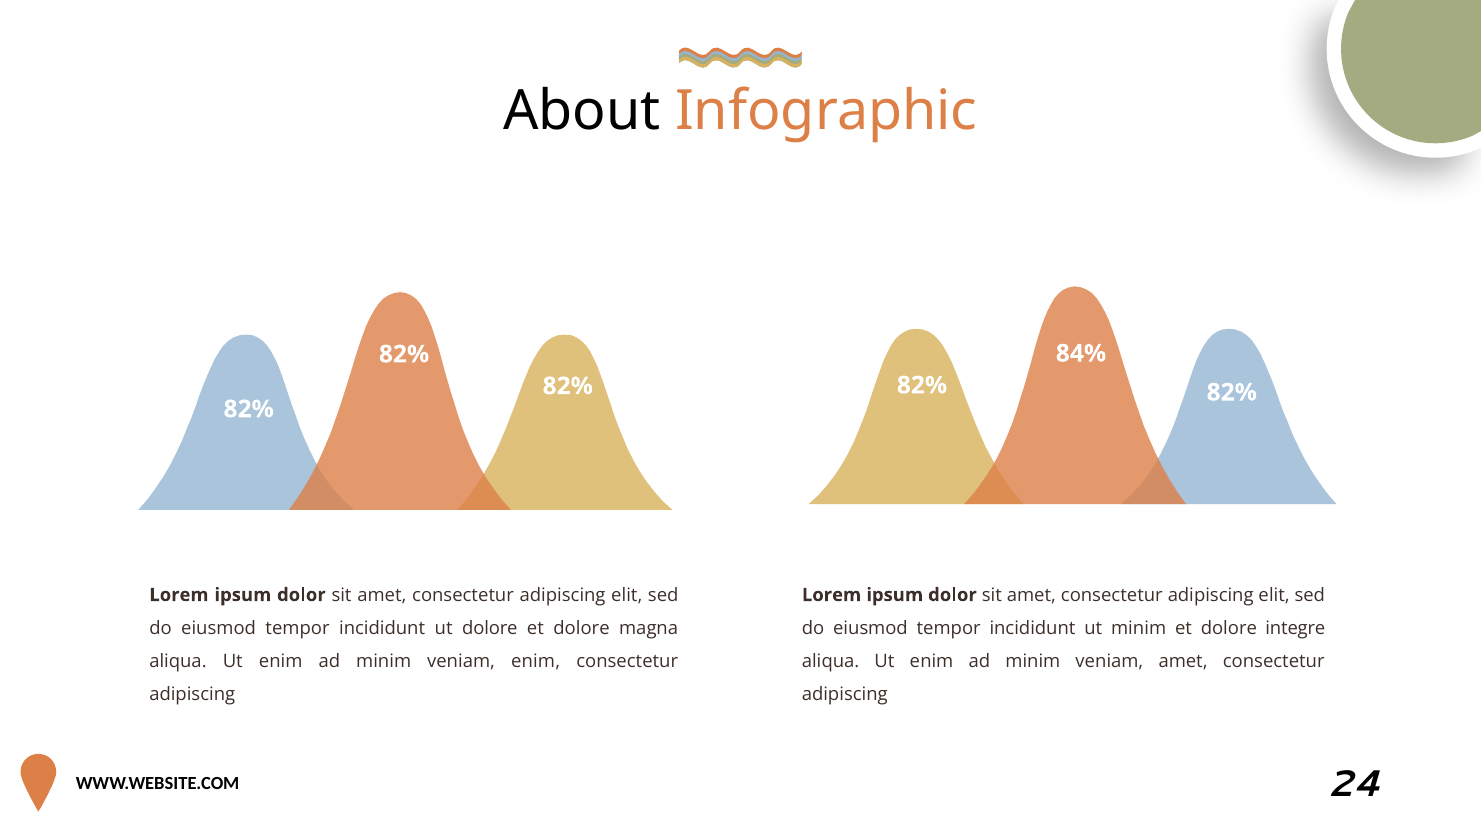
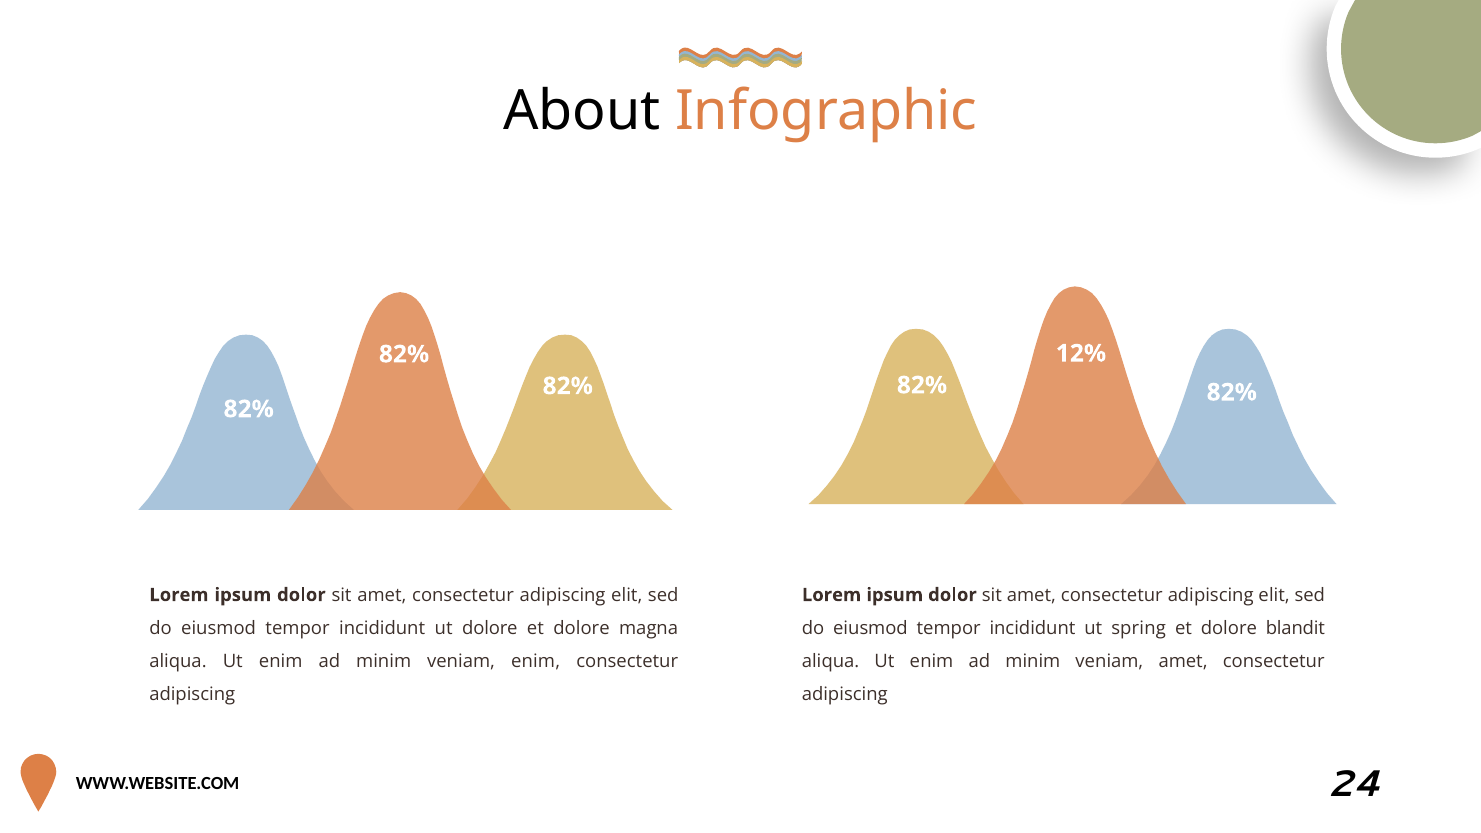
84%: 84% -> 12%
ut minim: minim -> spring
integre: integre -> blandit
